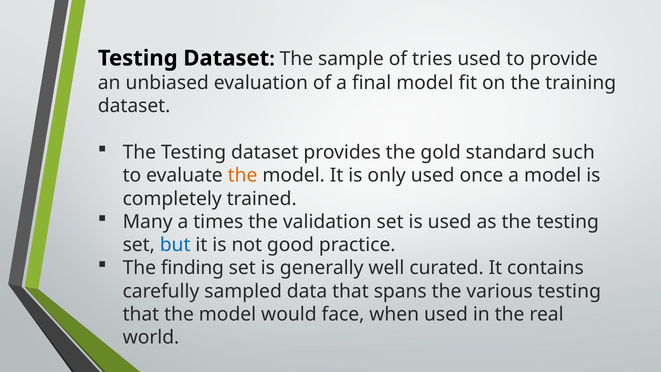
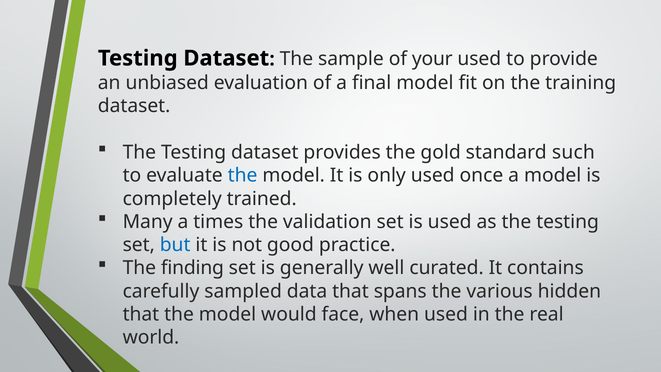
tries: tries -> your
the at (243, 175) colour: orange -> blue
various testing: testing -> hidden
